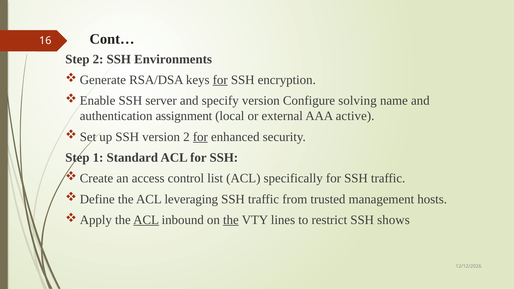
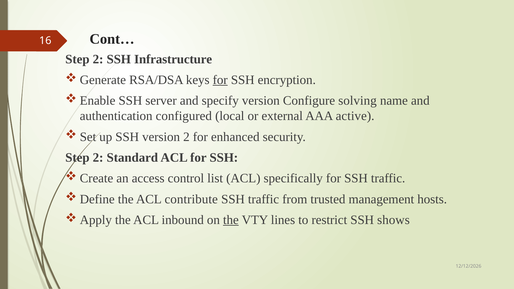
Environments: Environments -> Infrastructure
assignment: assignment -> configured
for at (200, 137) underline: present -> none
1 at (98, 158): 1 -> 2
leveraging: leveraging -> contribute
ACL at (146, 220) underline: present -> none
